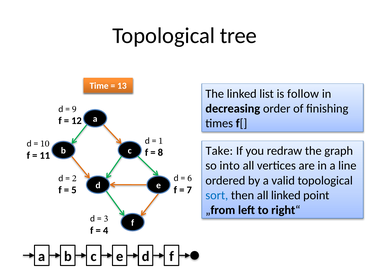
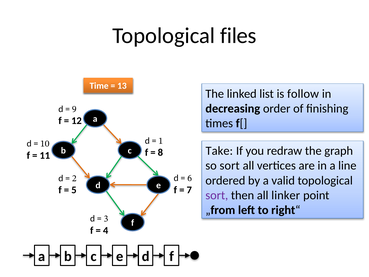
tree: tree -> files
so into: into -> sort
sort at (217, 195) colour: blue -> purple
all linked: linked -> linker
